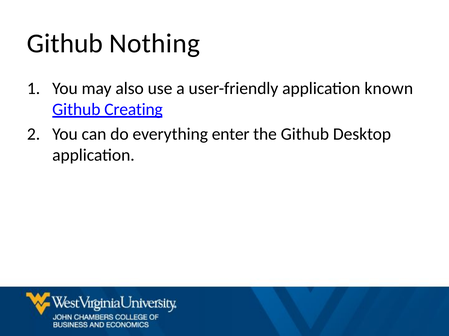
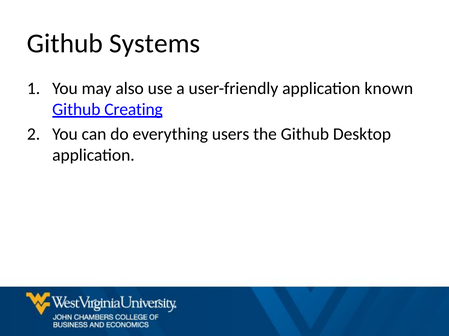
Nothing: Nothing -> Systems
enter: enter -> users
